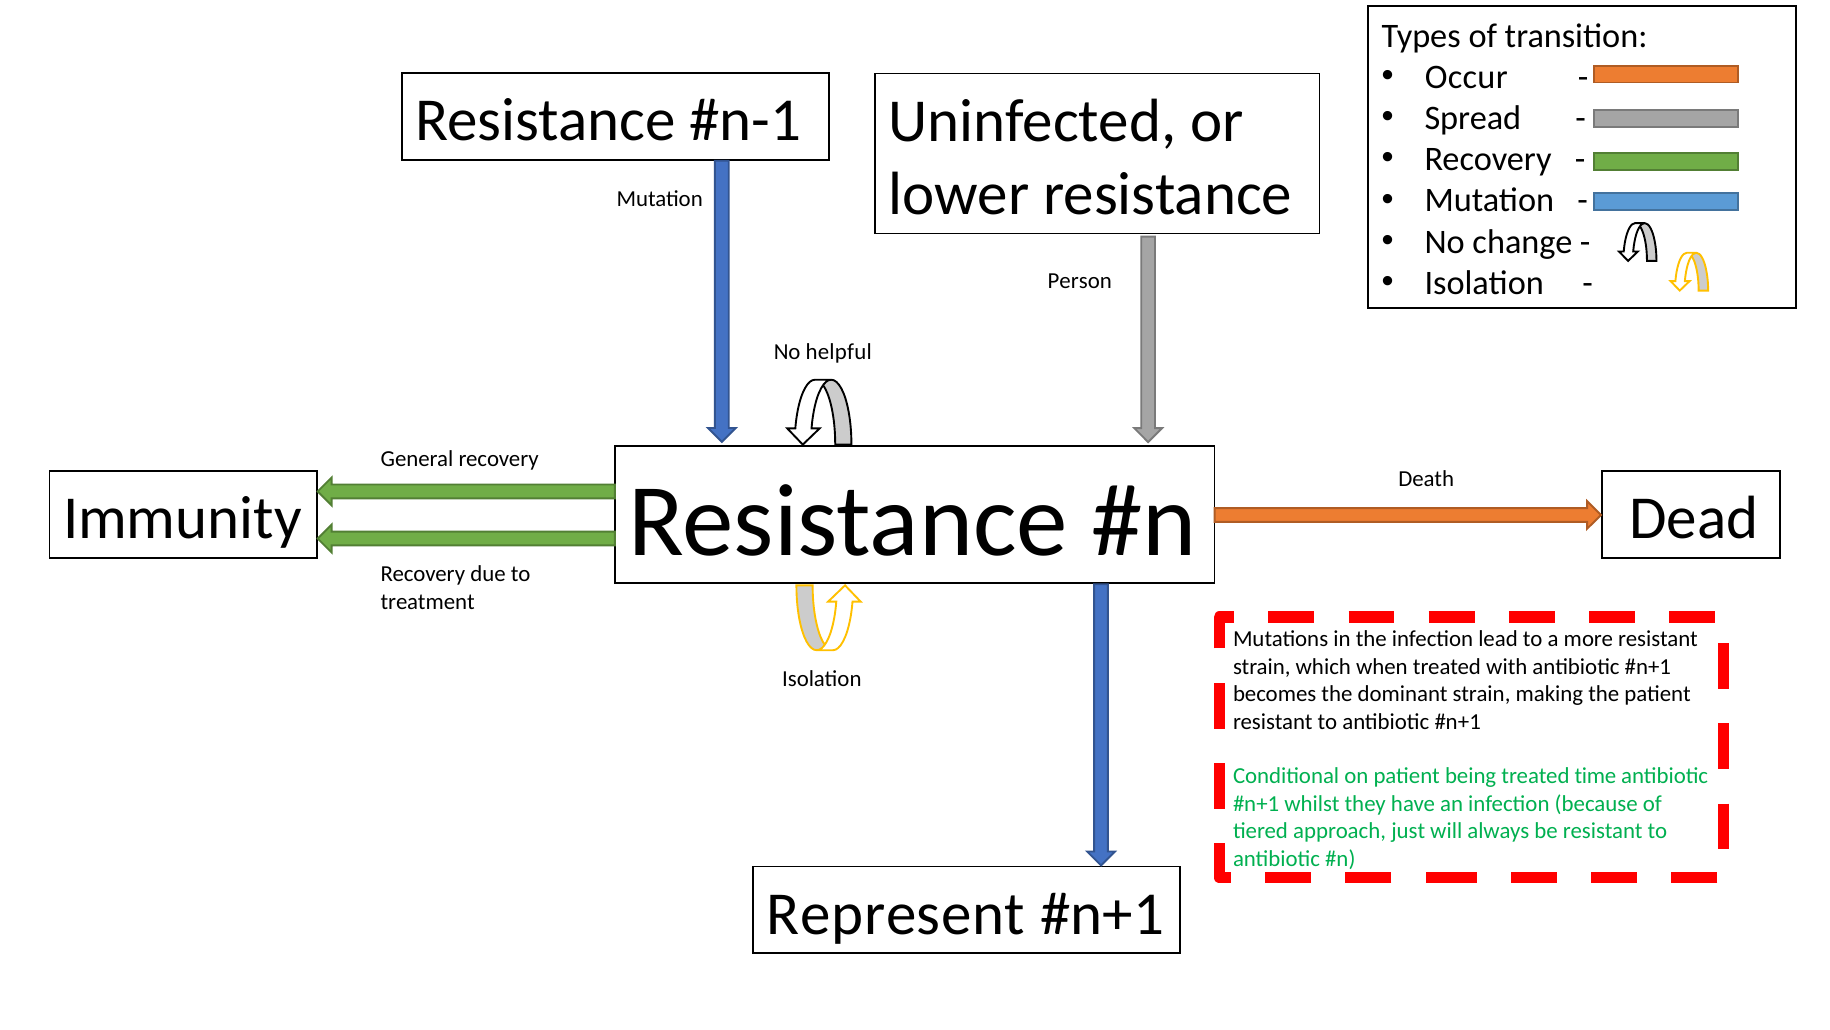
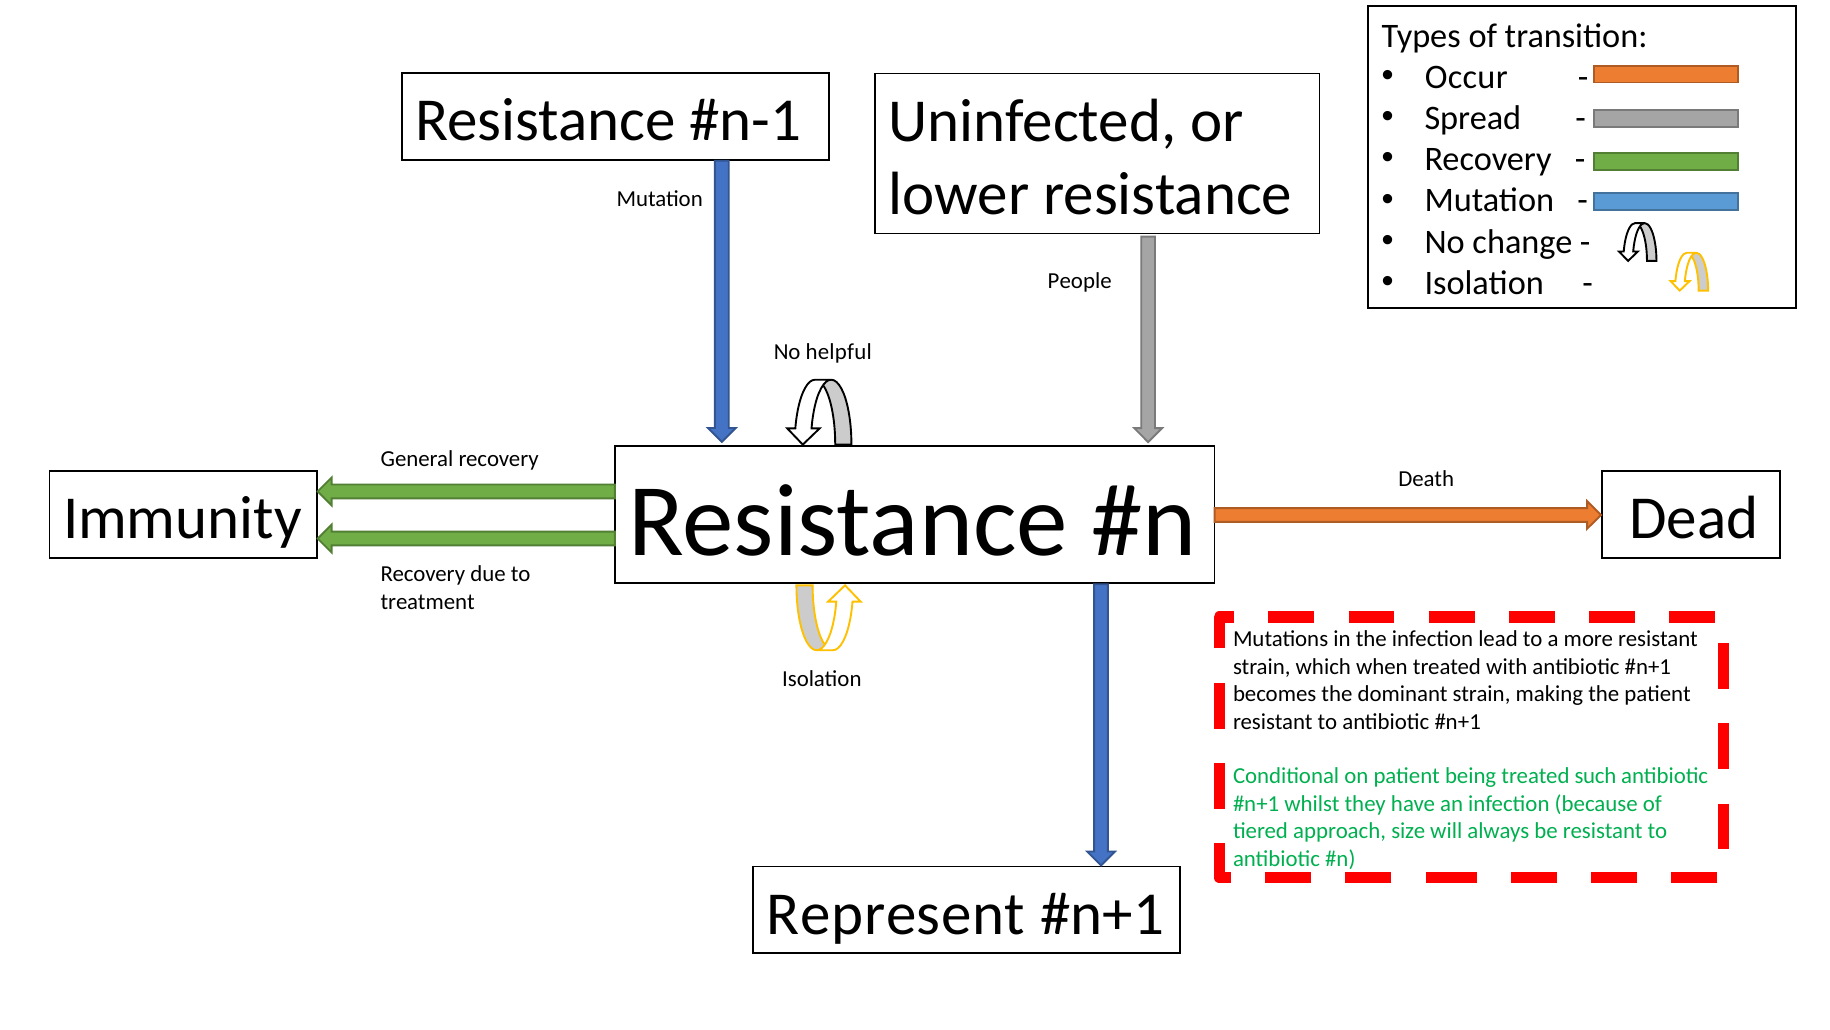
Person: Person -> People
time: time -> such
just: just -> size
